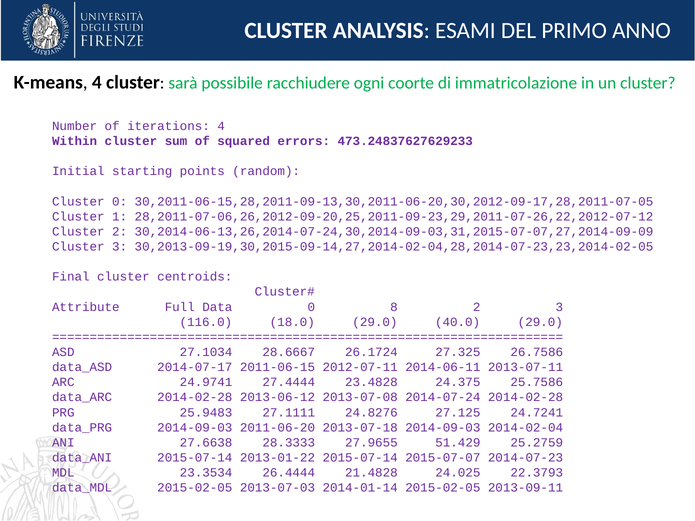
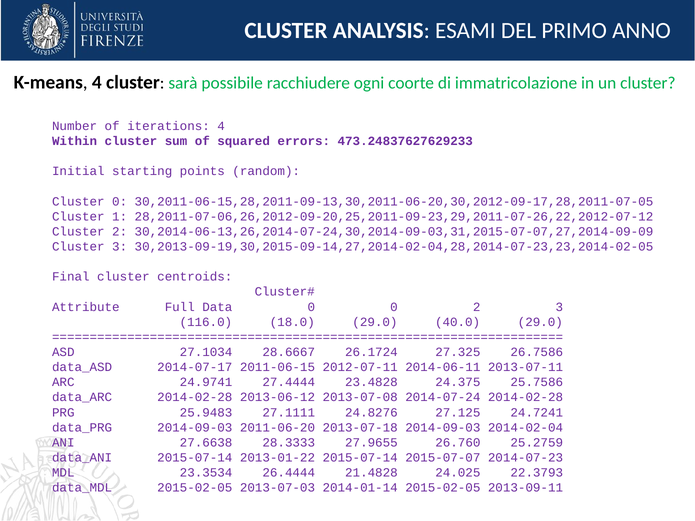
0 8: 8 -> 0
51.429: 51.429 -> 26.760
